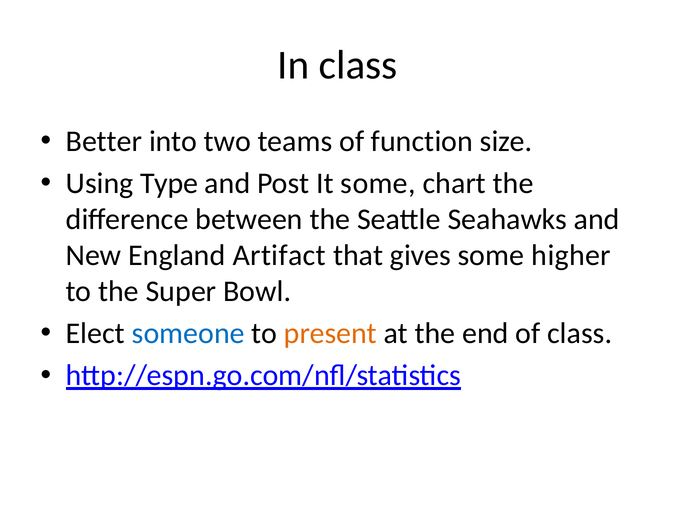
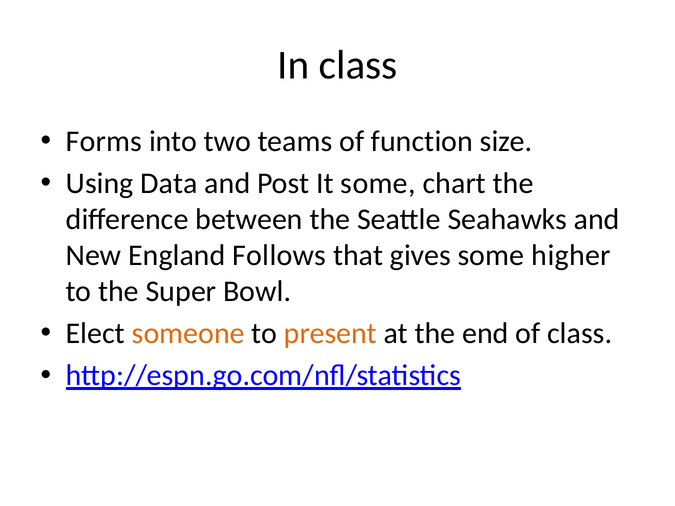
Better: Better -> Forms
Type: Type -> Data
Artifact: Artifact -> Follows
someone colour: blue -> orange
